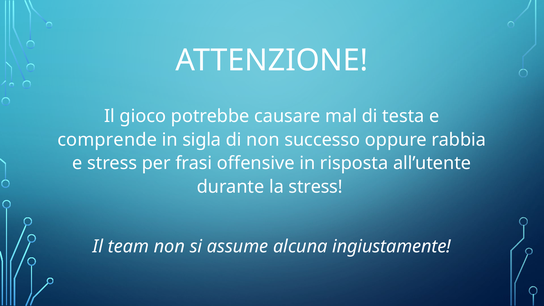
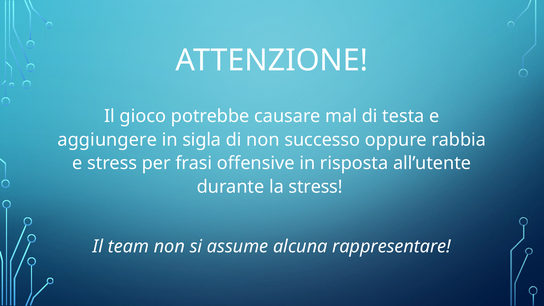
comprende: comprende -> aggiungere
ingiustamente: ingiustamente -> rappresentare
